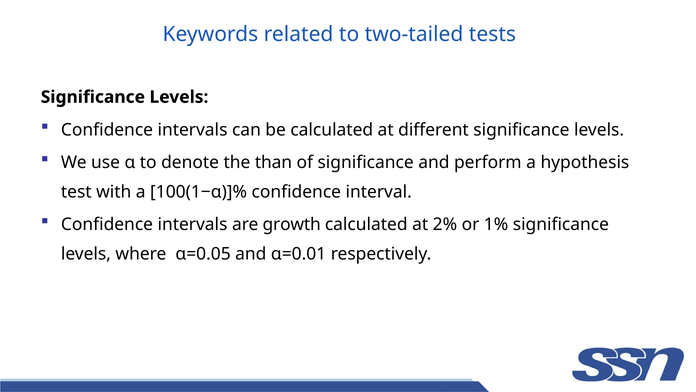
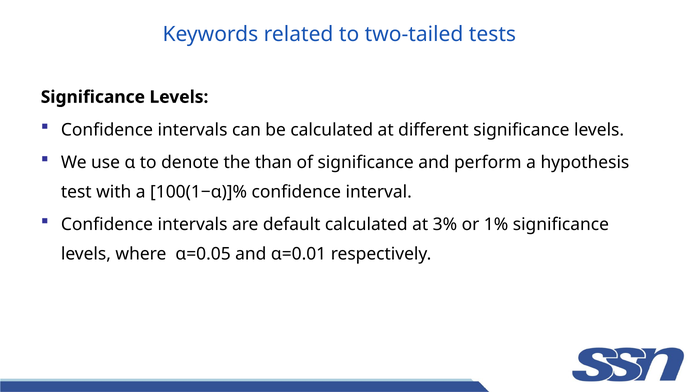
growth: growth -> default
2%: 2% -> 3%
